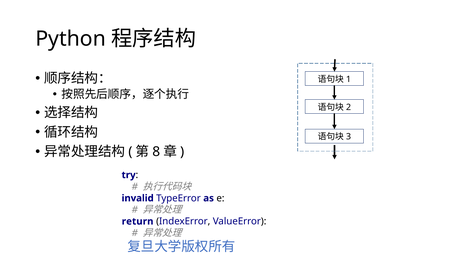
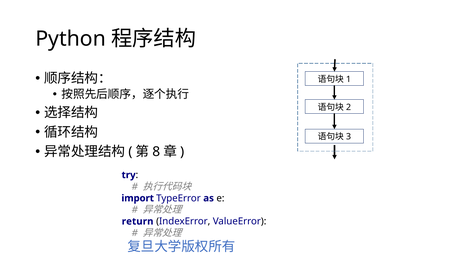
invalid: invalid -> import
